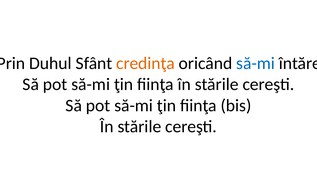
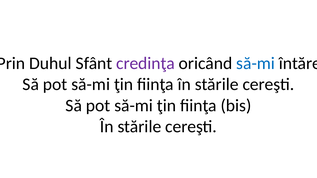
credinţa colour: orange -> purple
